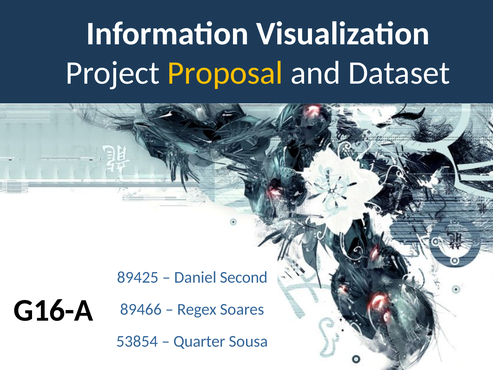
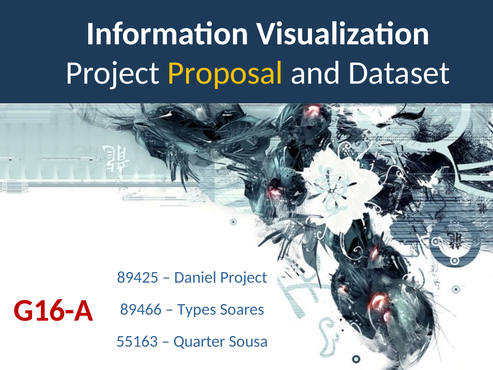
Daniel Second: Second -> Project
G16-A colour: black -> red
Regex: Regex -> Types
53854: 53854 -> 55163
